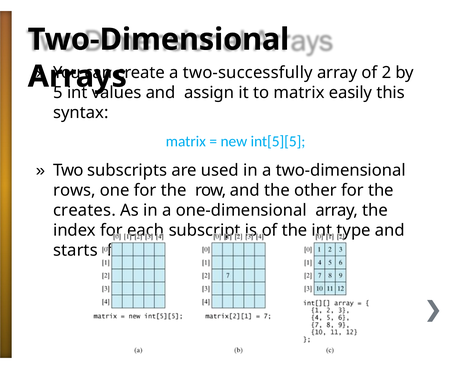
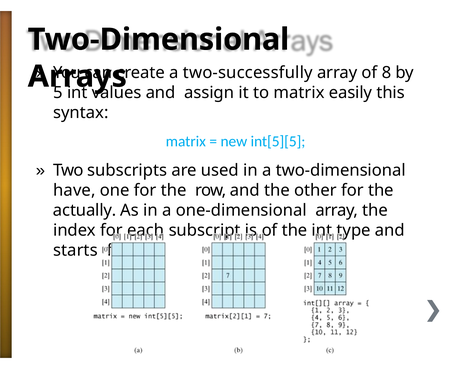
2: 2 -> 8
rows: rows -> have
creates: creates -> actually
